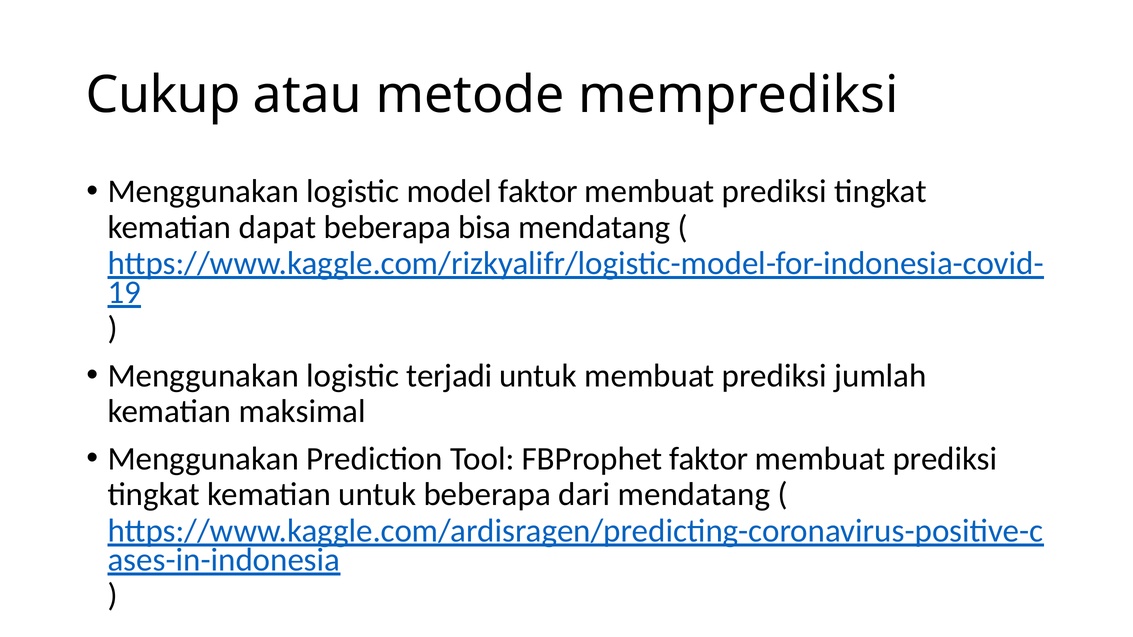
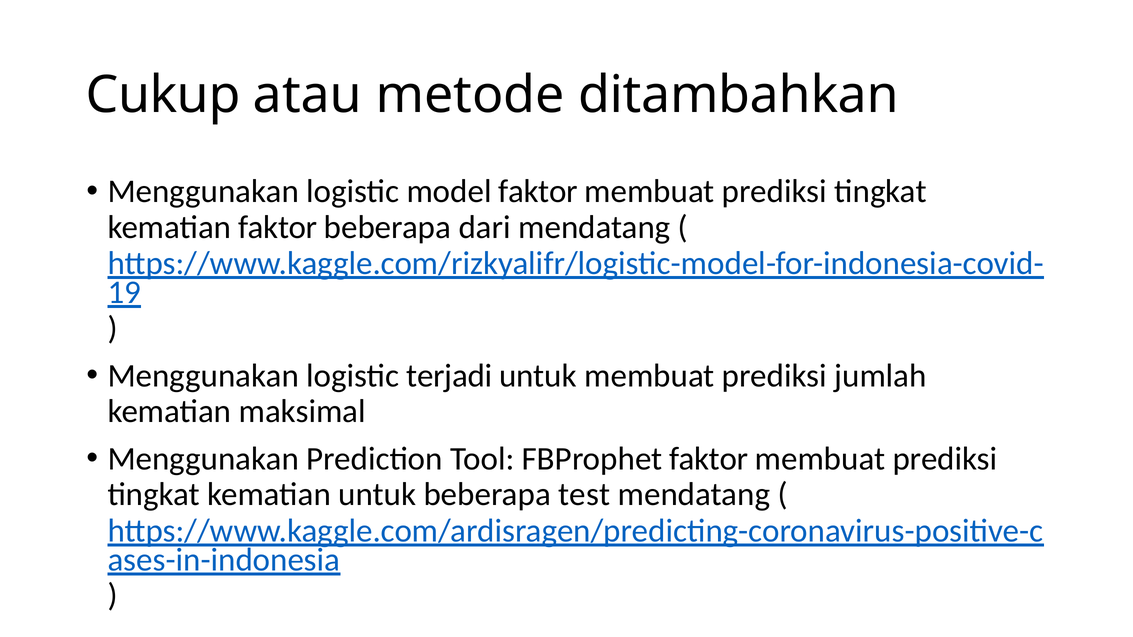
memprediksi: memprediksi -> ditambahkan
kematian dapat: dapat -> faktor
bisa: bisa -> dari
dari: dari -> test
